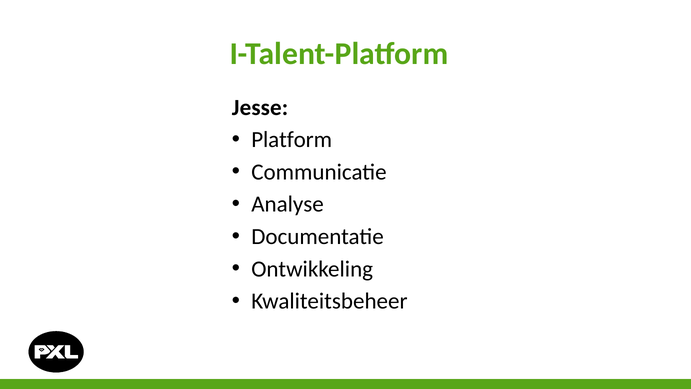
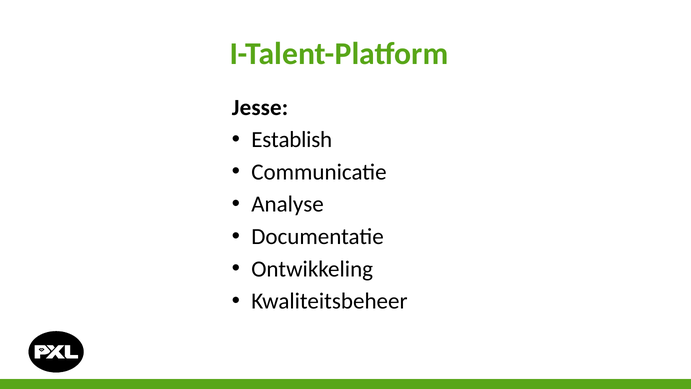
Platform: Platform -> Establish
